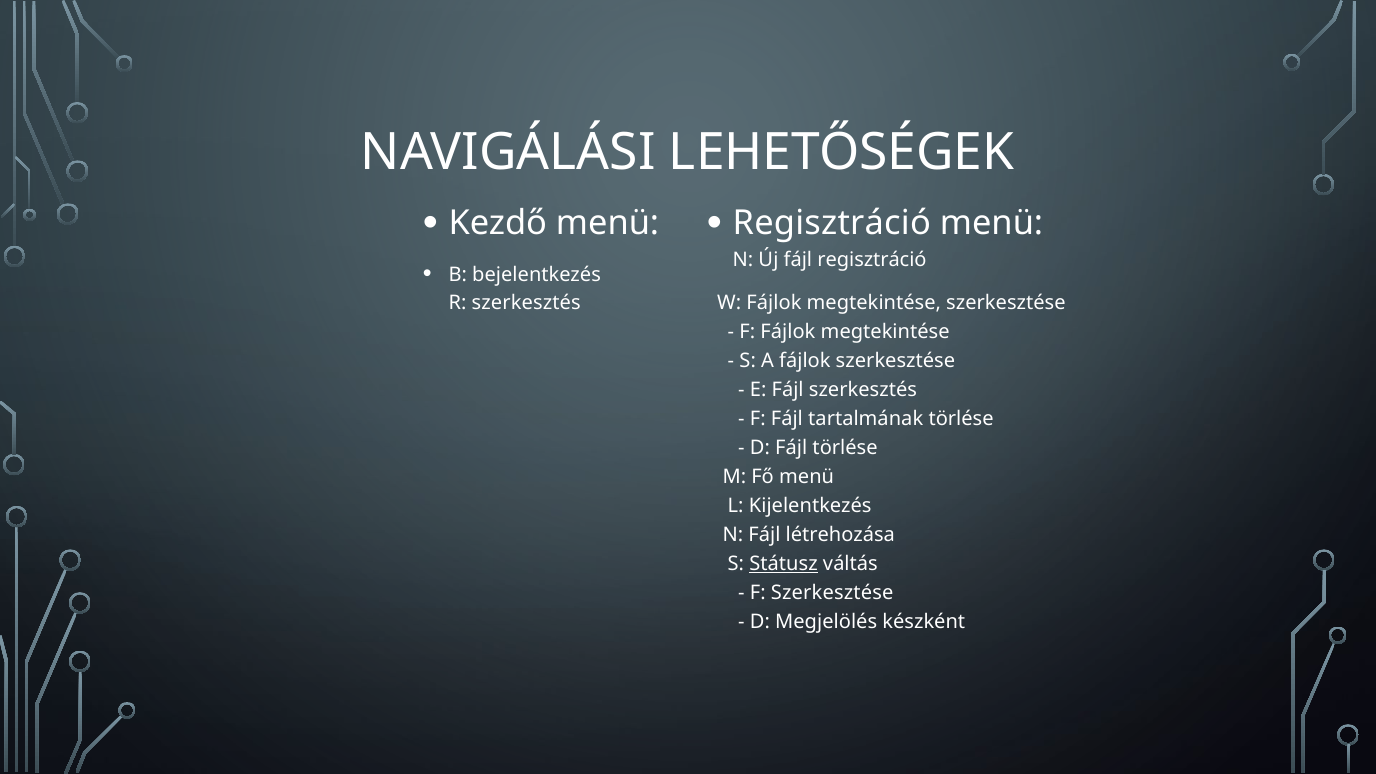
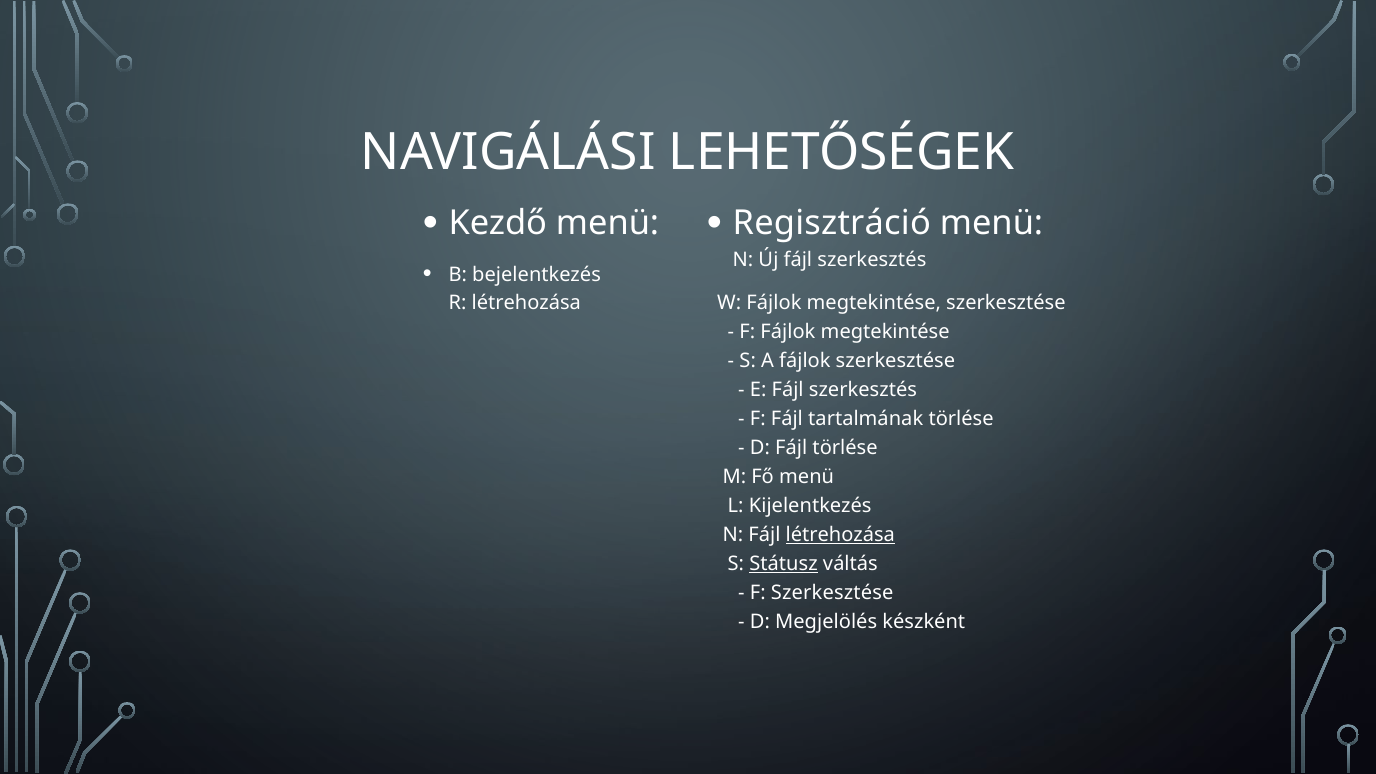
Új fájl regisztráció: regisztráció -> szerkesztés
R szerkesztés: szerkesztés -> létrehozása
létrehozása at (840, 535) underline: none -> present
